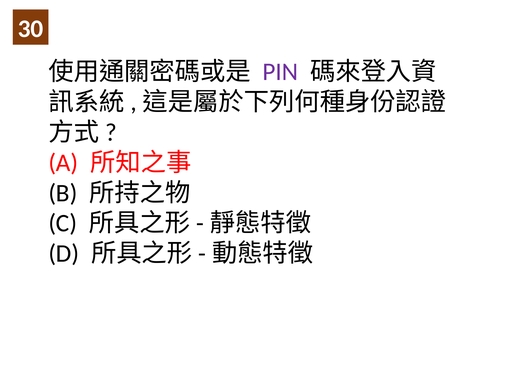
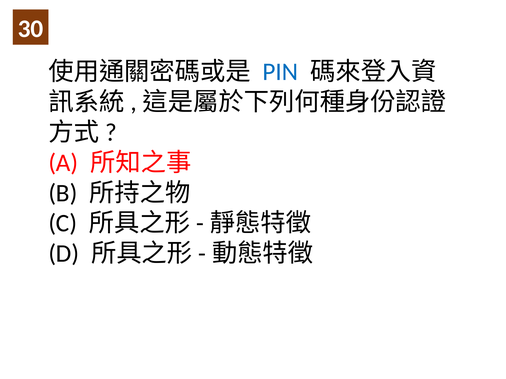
PIN colour: purple -> blue
